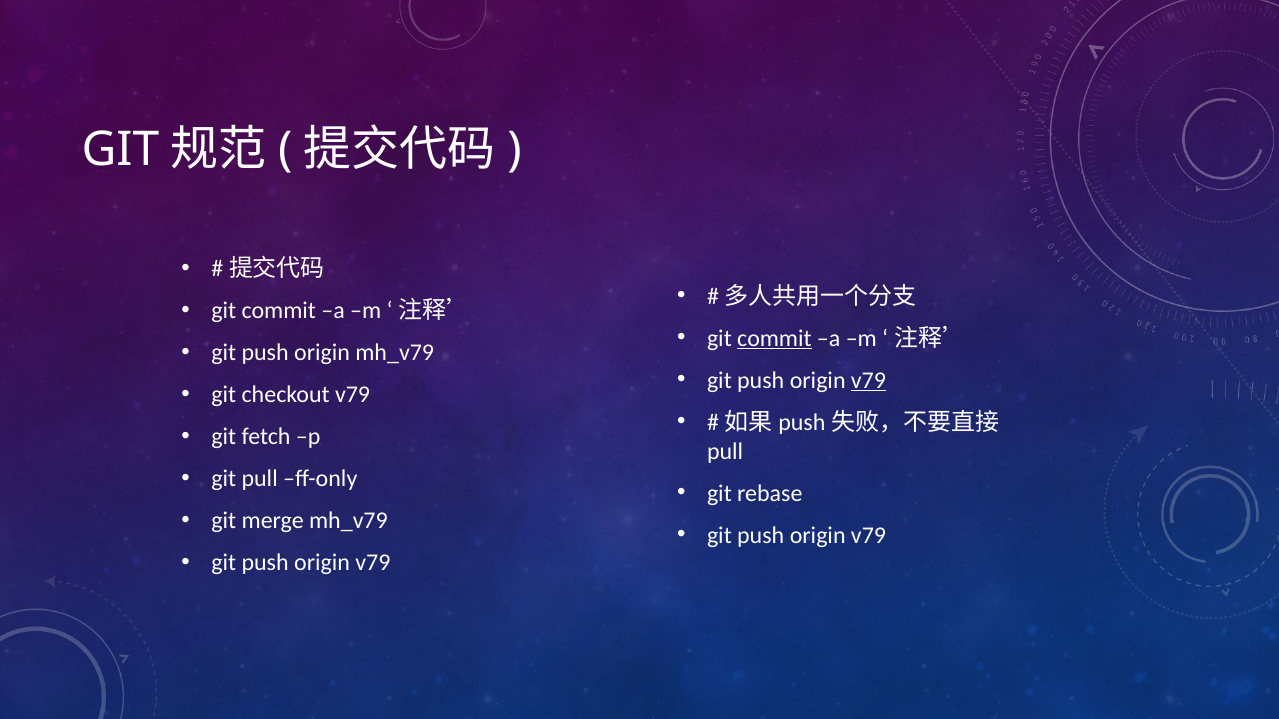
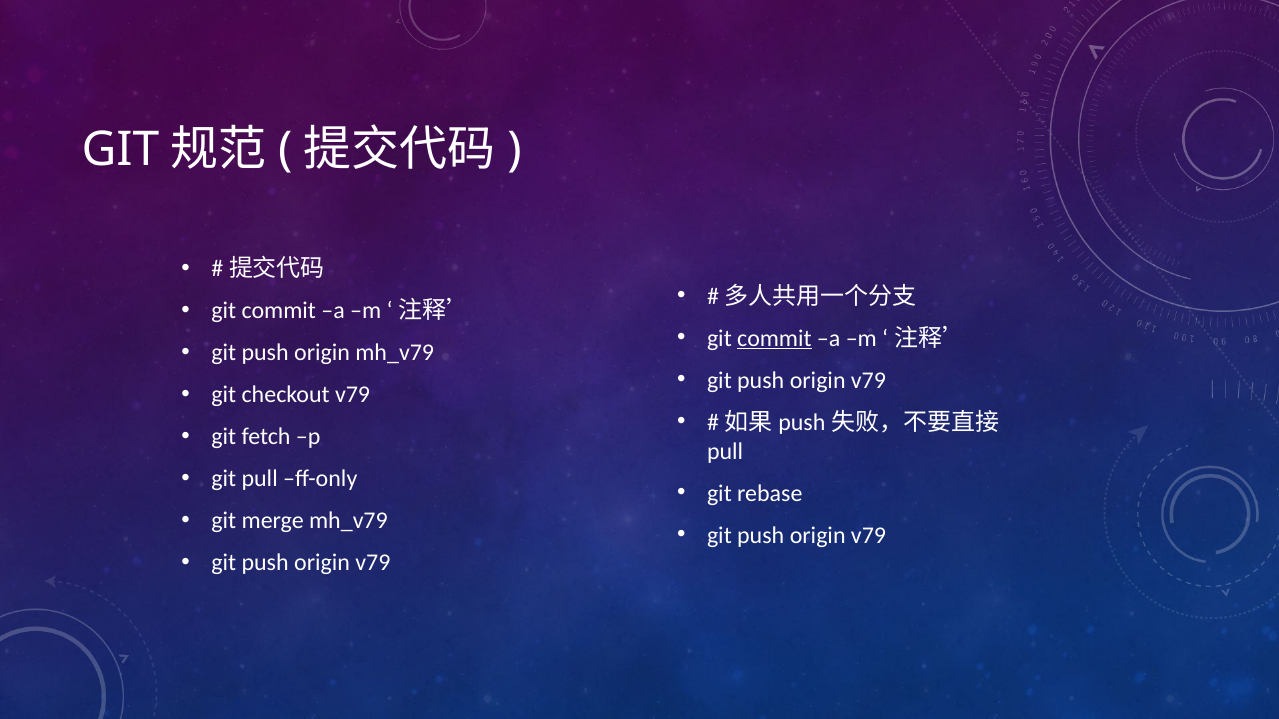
v79 at (868, 381) underline: present -> none
